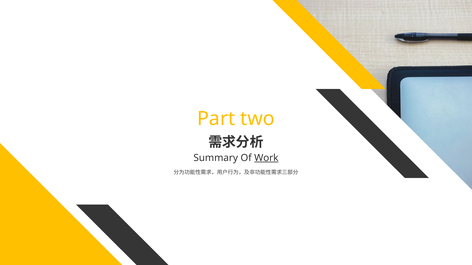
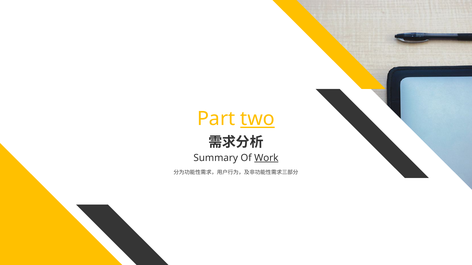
two underline: none -> present
